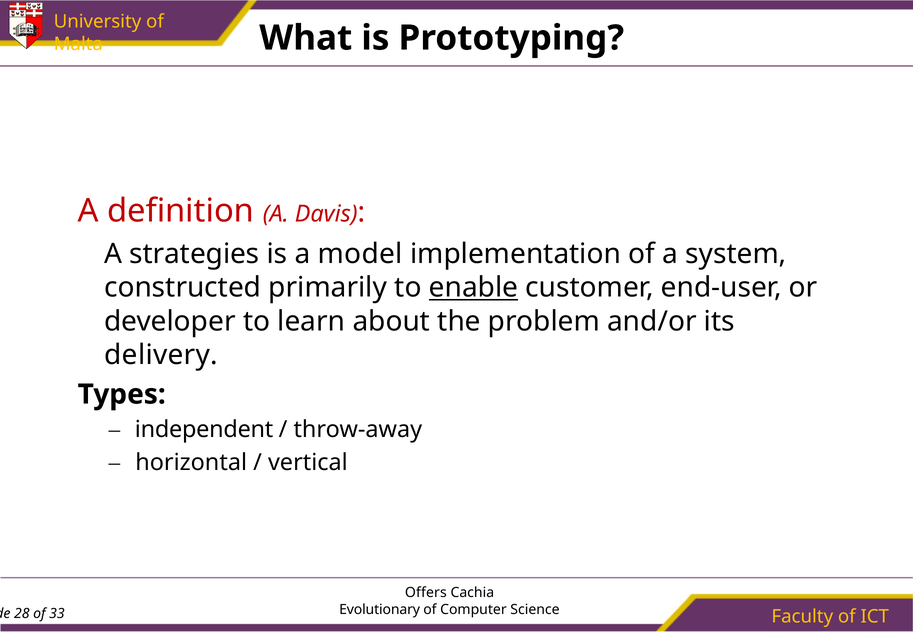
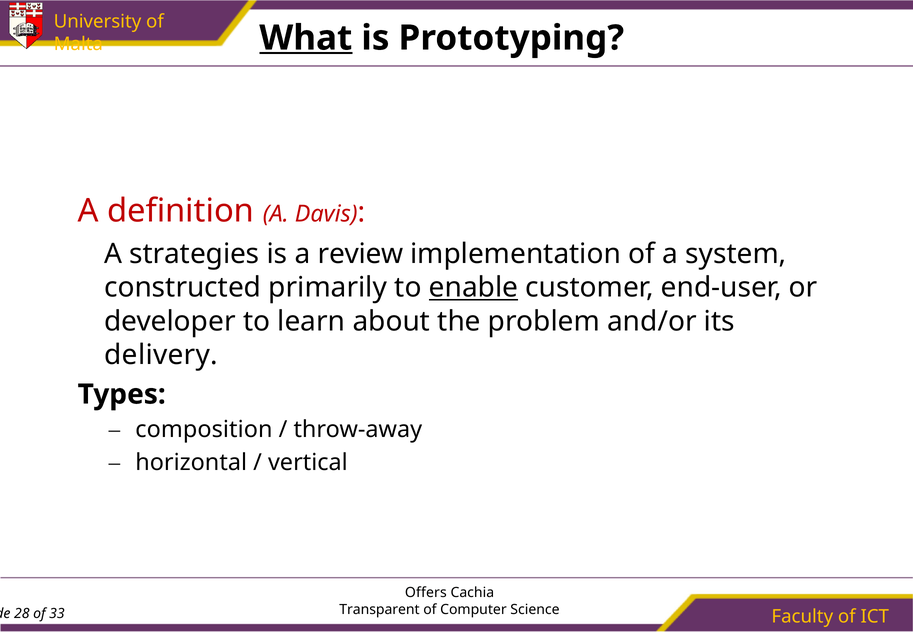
What underline: none -> present
model: model -> review
independent: independent -> composition
Evolutionary: Evolutionary -> Transparent
